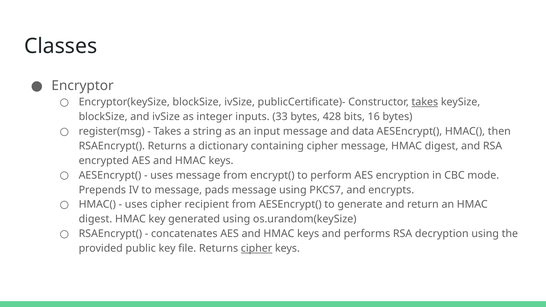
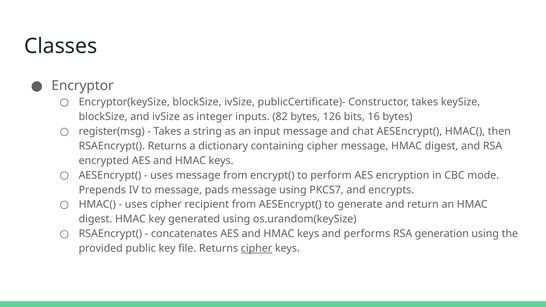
takes at (425, 102) underline: present -> none
33: 33 -> 82
428: 428 -> 126
data: data -> chat
decryption: decryption -> generation
